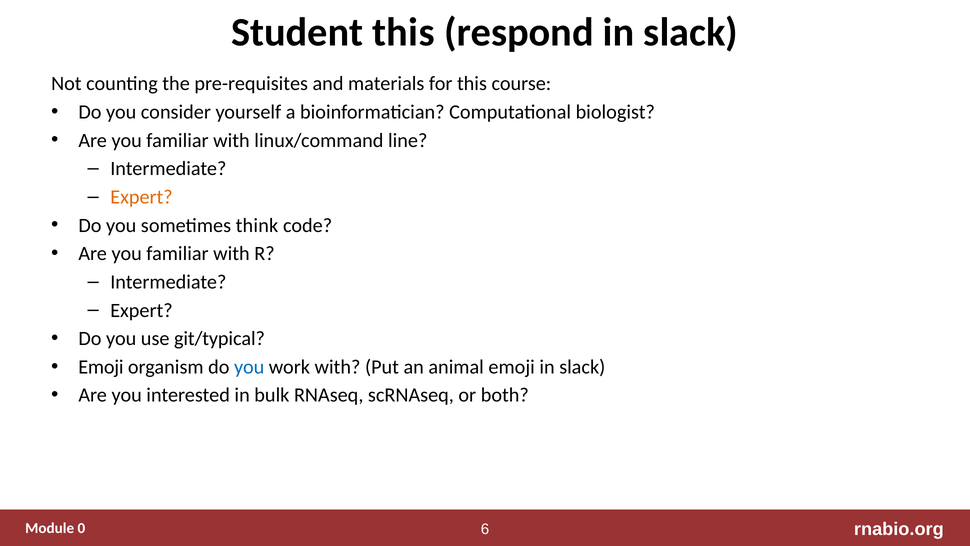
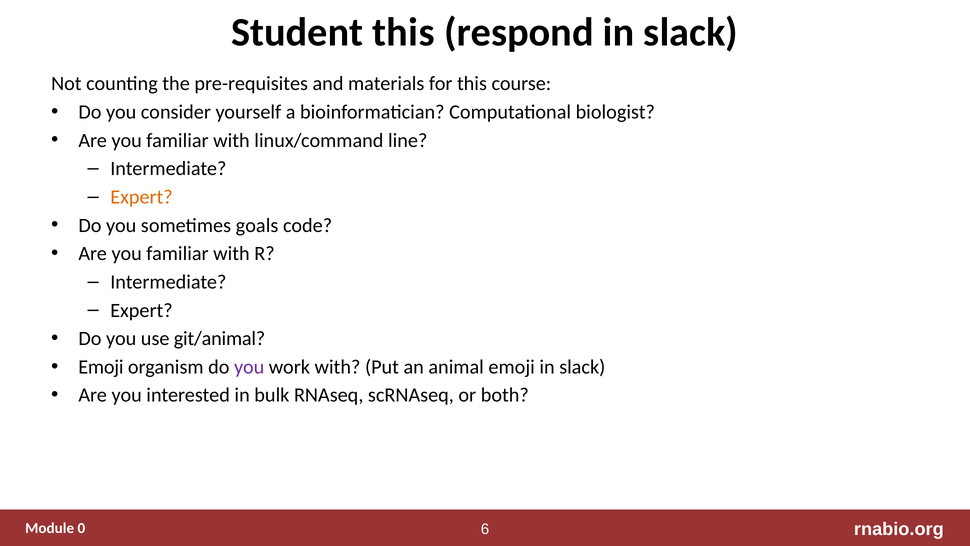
think: think -> goals
git/typical: git/typical -> git/animal
you at (249, 367) colour: blue -> purple
